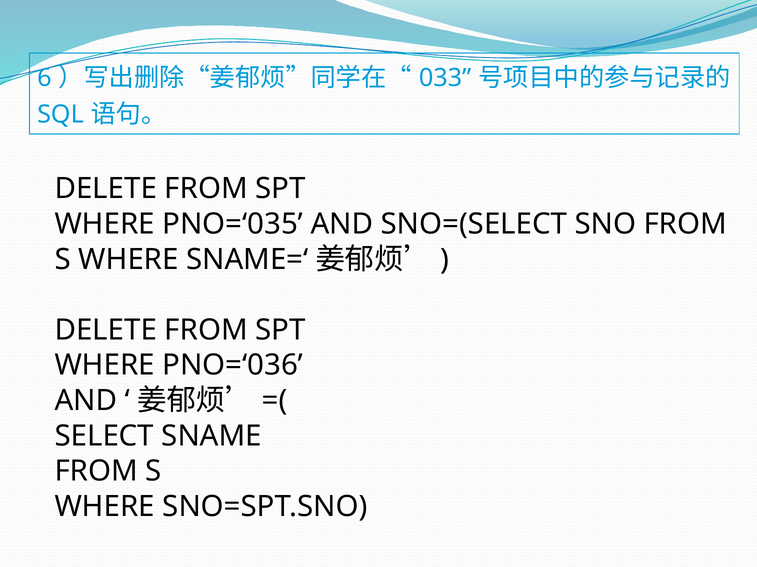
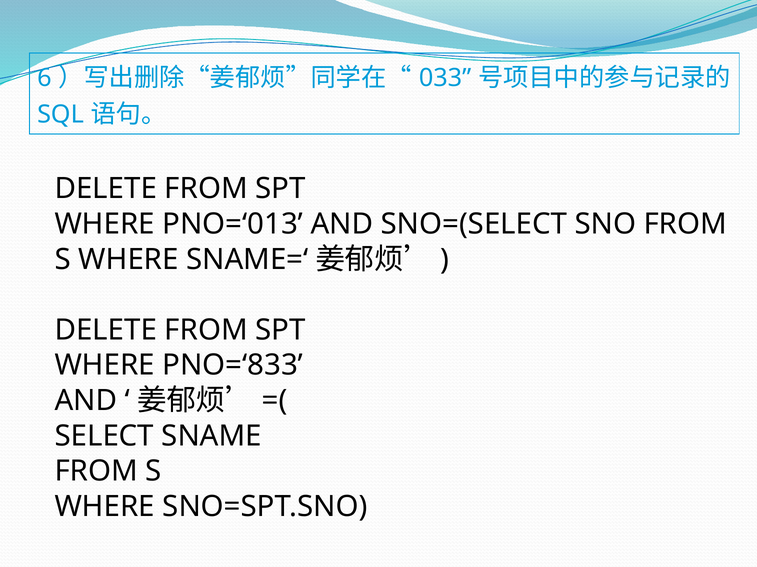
PNO=‘035: PNO=‘035 -> PNO=‘013
PNO=‘036: PNO=‘036 -> PNO=‘833
